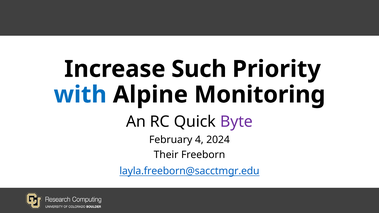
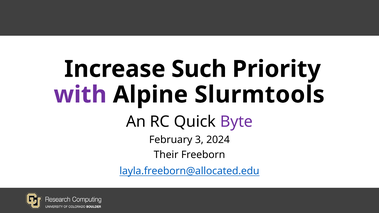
with colour: blue -> purple
Monitoring: Monitoring -> Slurmtools
4: 4 -> 3
layla.freeborn@sacctmgr.edu: layla.freeborn@sacctmgr.edu -> layla.freeborn@allocated.edu
